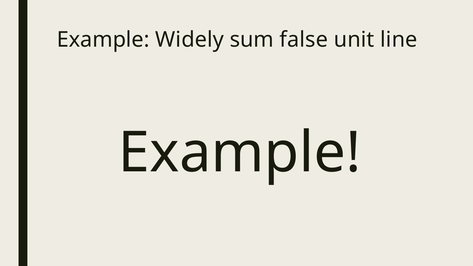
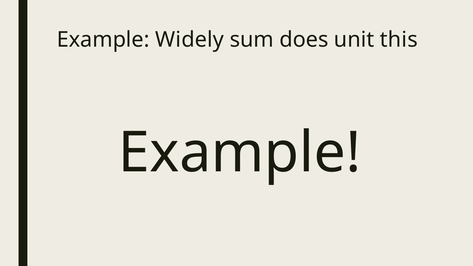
false: false -> does
line: line -> this
